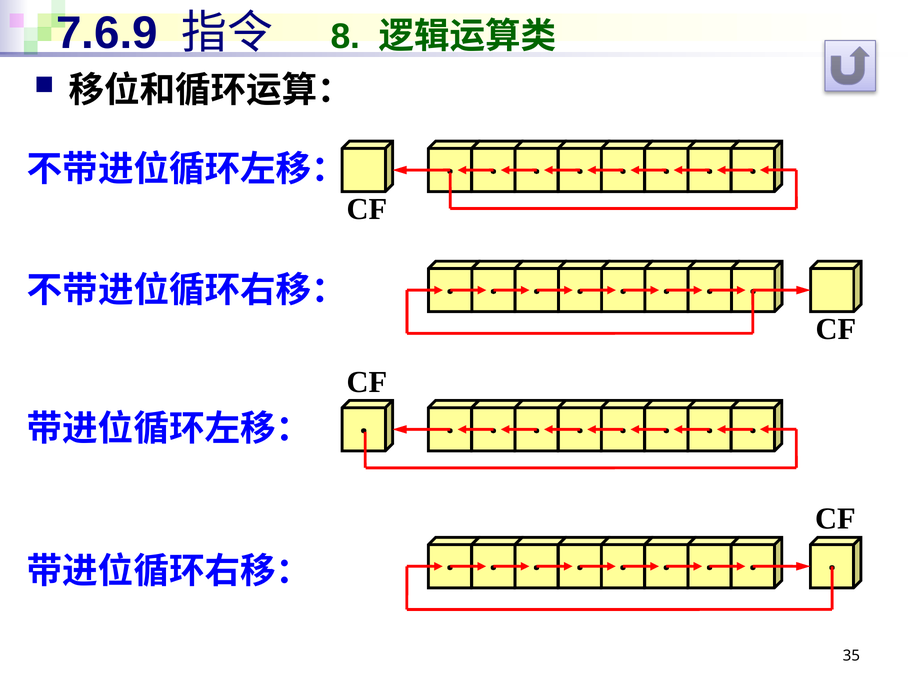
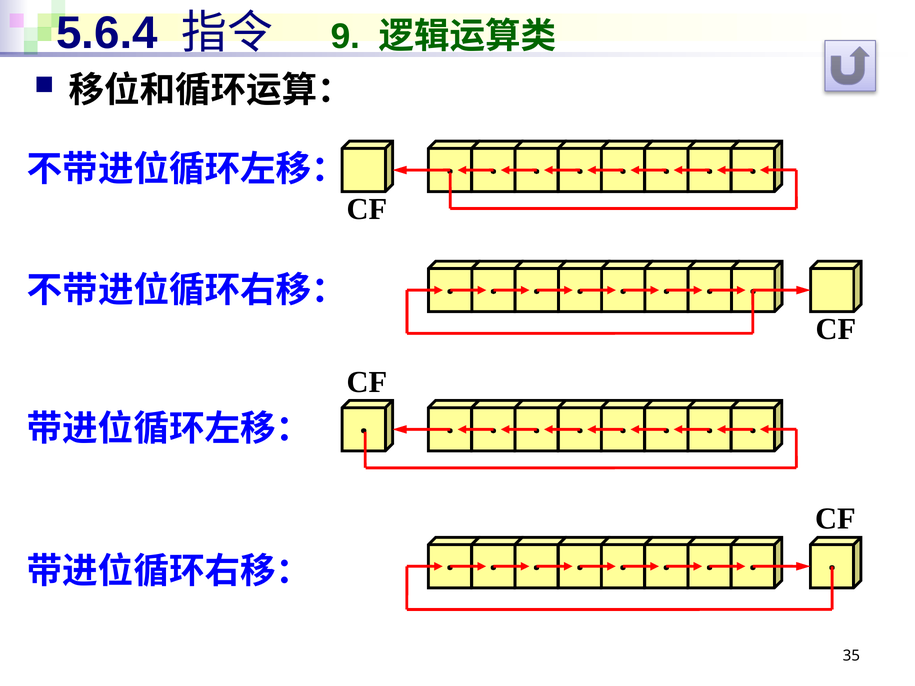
7.6.9: 7.6.9 -> 5.6.4
8: 8 -> 9
